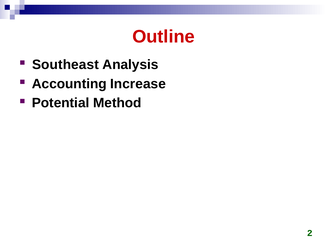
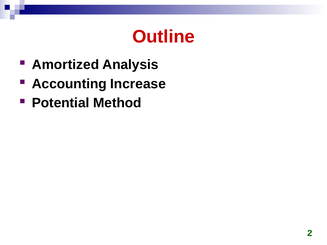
Southeast: Southeast -> Amortized
